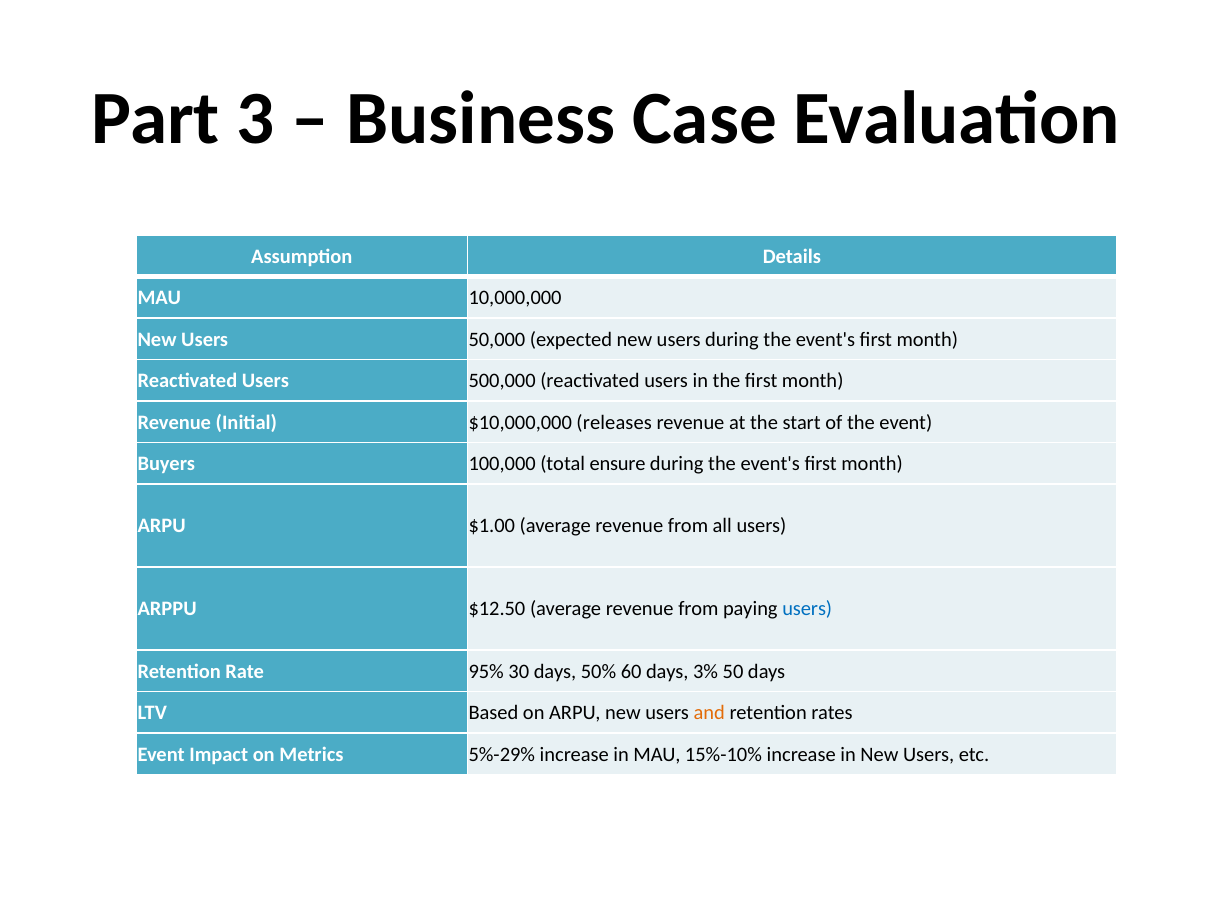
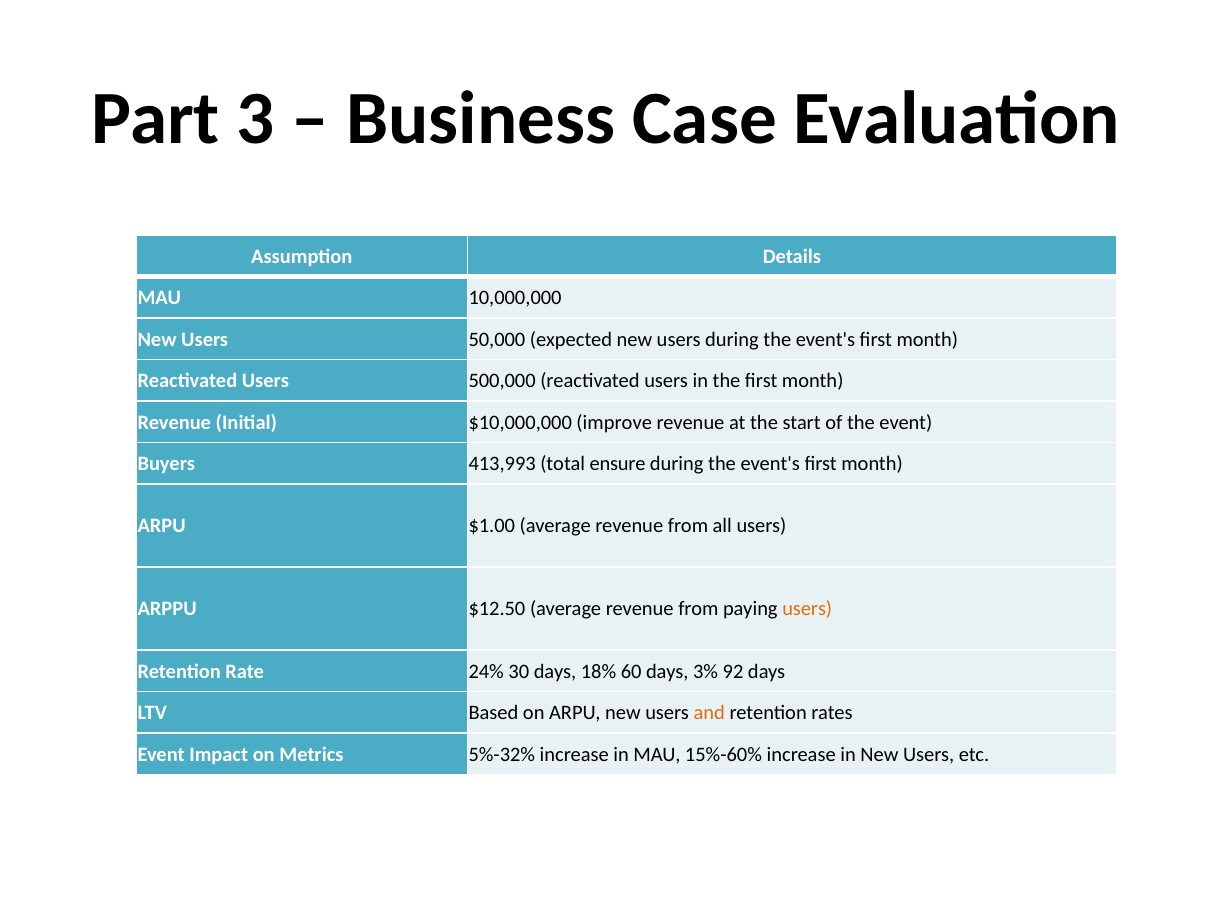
releases: releases -> improve
100,000: 100,000 -> 413,993
users at (807, 609) colour: blue -> orange
95%: 95% -> 24%
50%: 50% -> 18%
50: 50 -> 92
5%-29%: 5%-29% -> 5%-32%
15%-10%: 15%-10% -> 15%-60%
